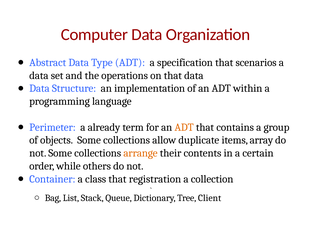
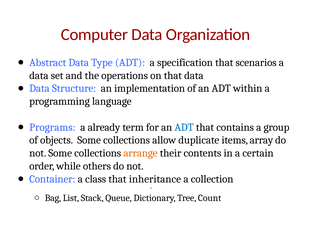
Perimeter: Perimeter -> Programs
ADT at (184, 127) colour: orange -> blue
registration: registration -> inheritance
Client: Client -> Count
